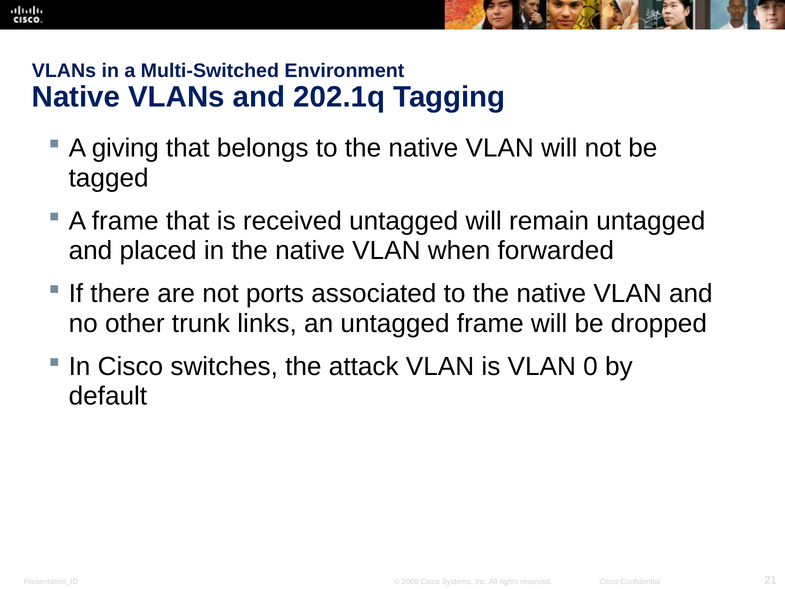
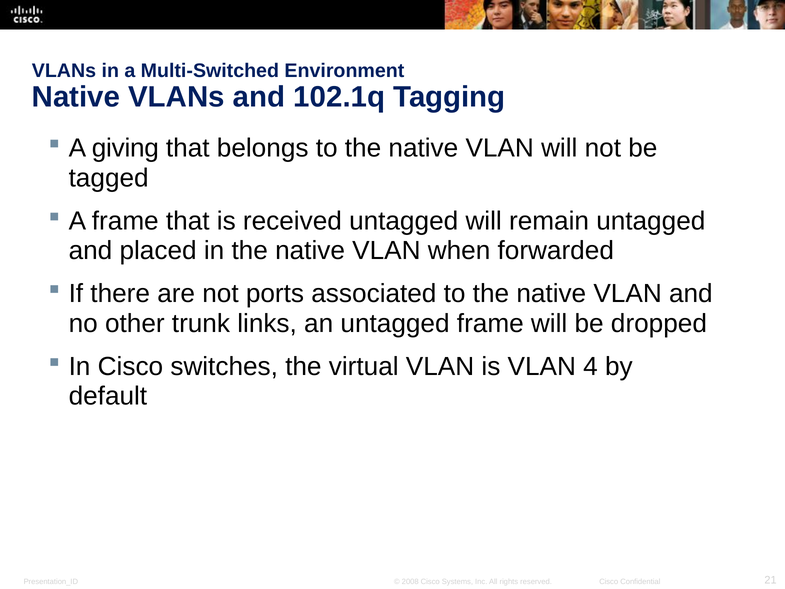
202.1q: 202.1q -> 102.1q
attack: attack -> virtual
0: 0 -> 4
